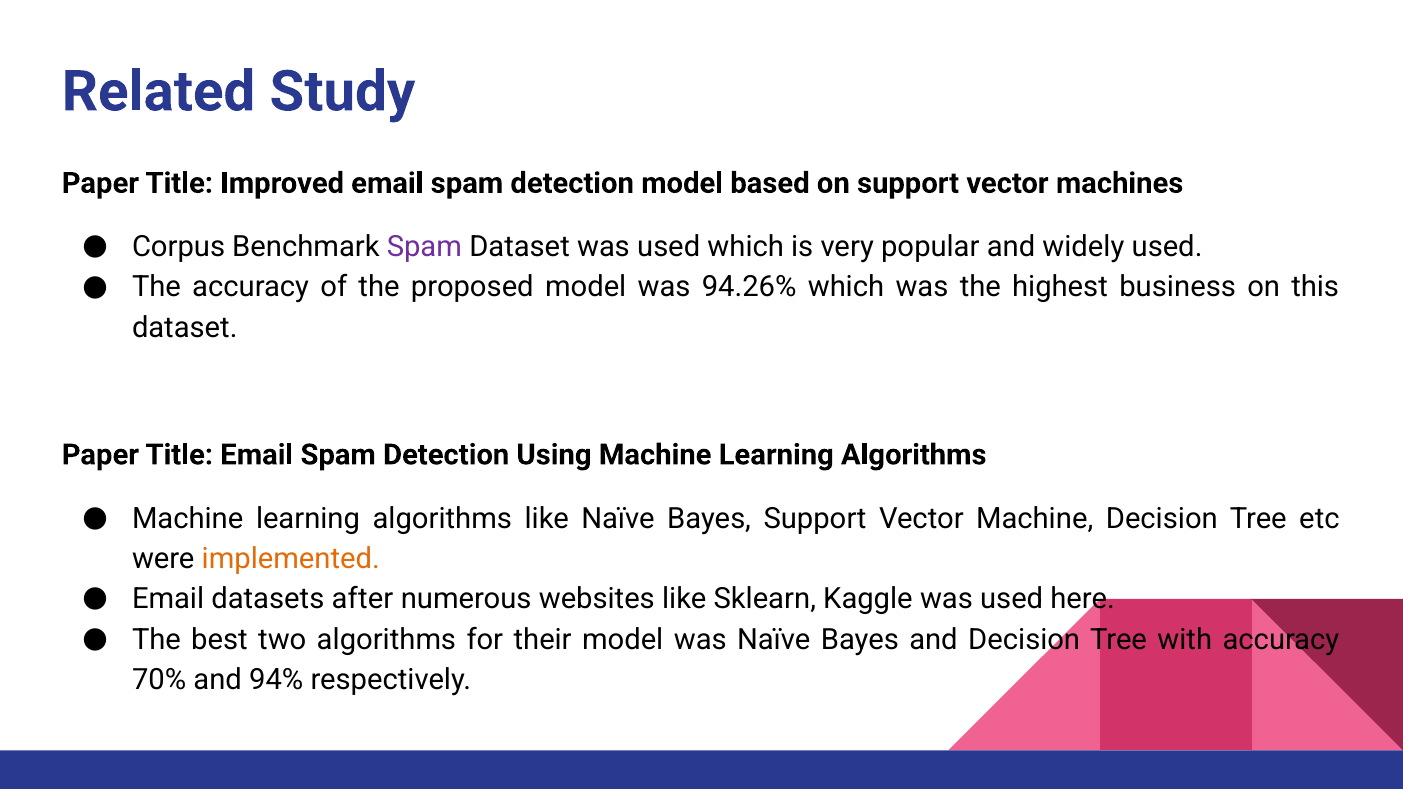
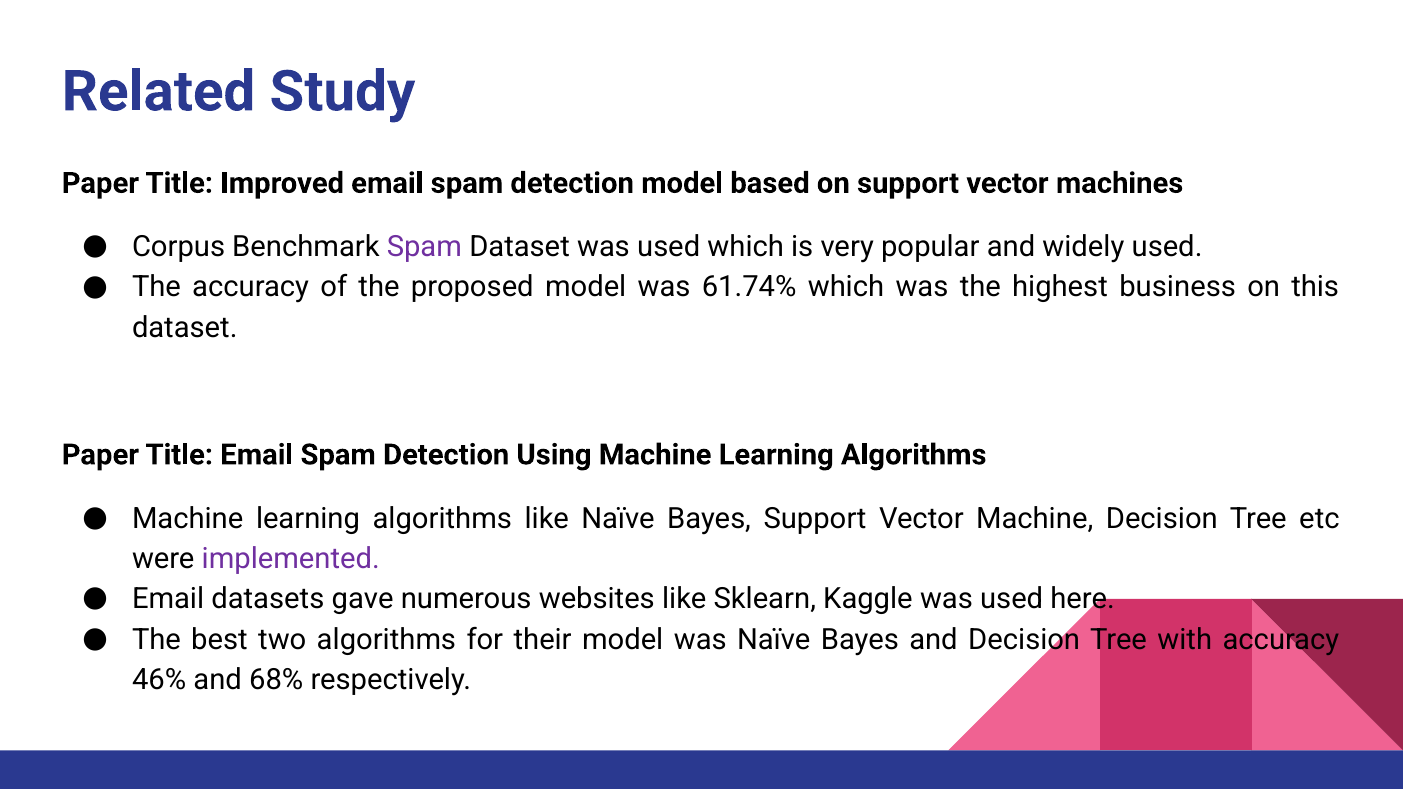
94.26%: 94.26% -> 61.74%
implemented colour: orange -> purple
after: after -> gave
70%: 70% -> 46%
94%: 94% -> 68%
